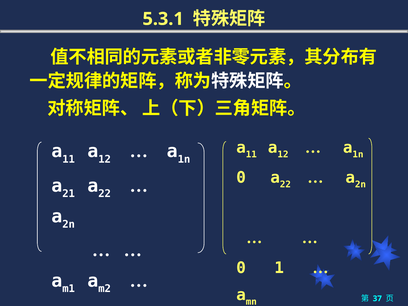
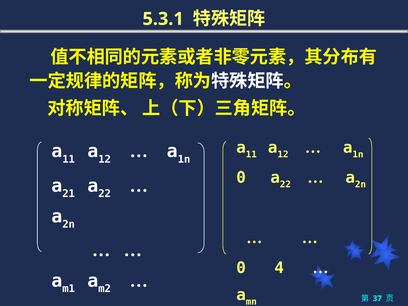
1: 1 -> 4
